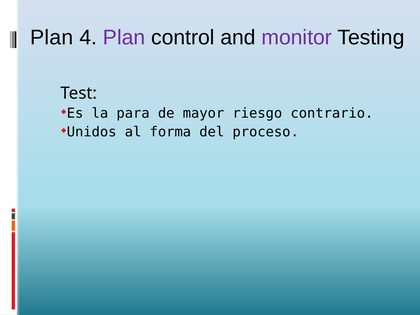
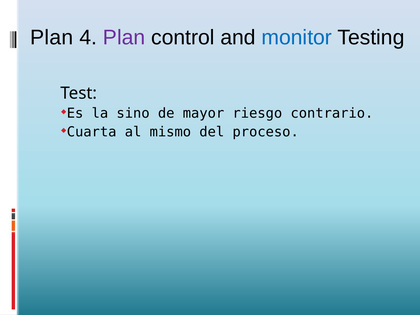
monitor colour: purple -> blue
para: para -> sino
Unidos: Unidos -> Cuarta
forma: forma -> mismo
